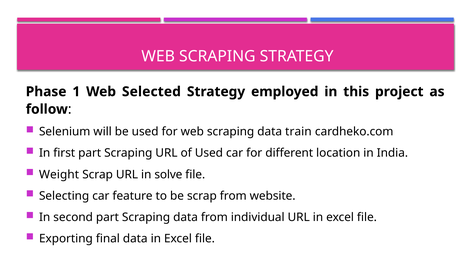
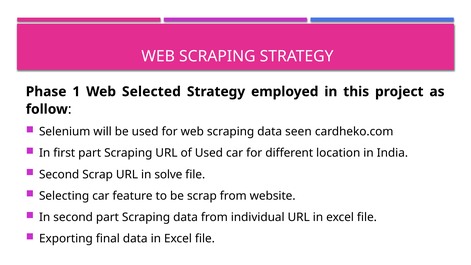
train: train -> seen
Weight at (59, 174): Weight -> Second
